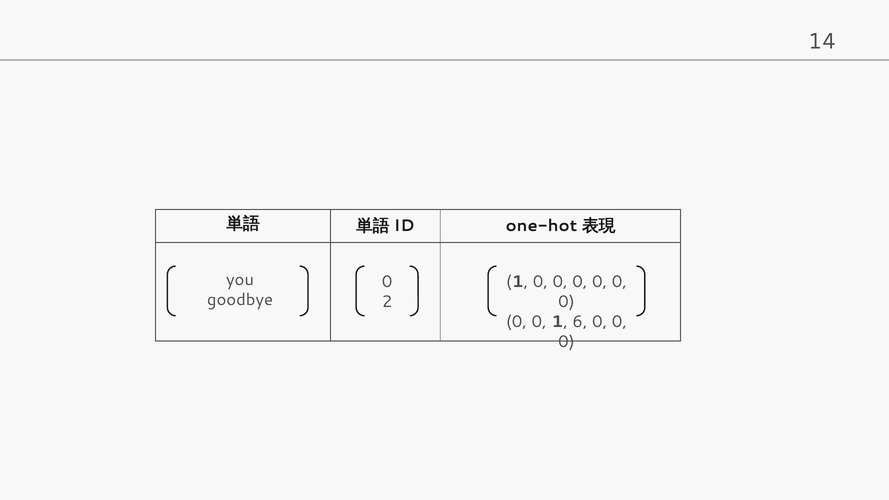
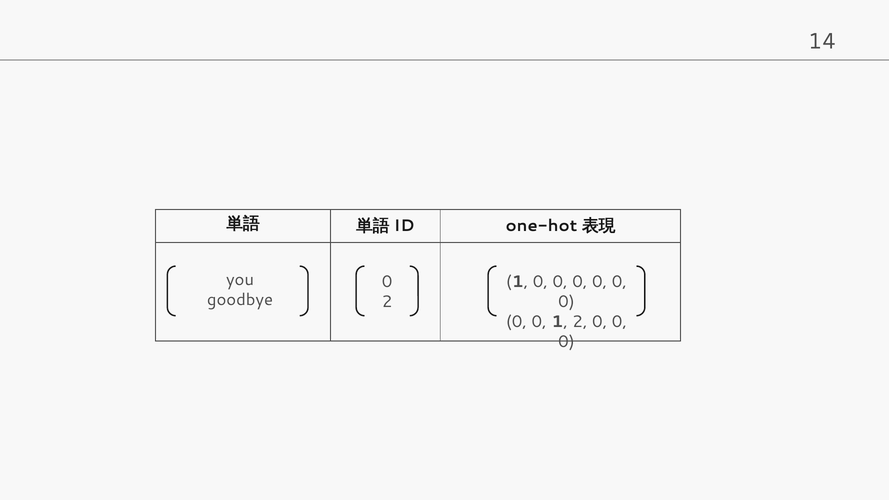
1 6: 6 -> 2
